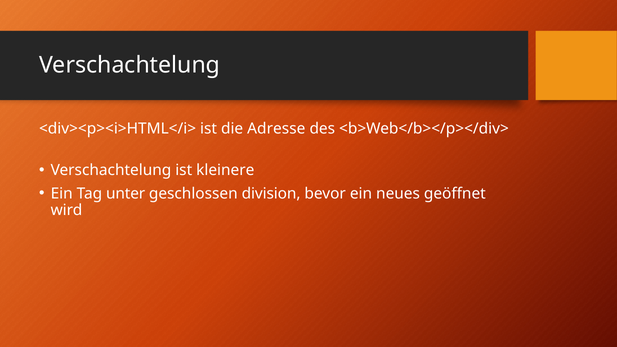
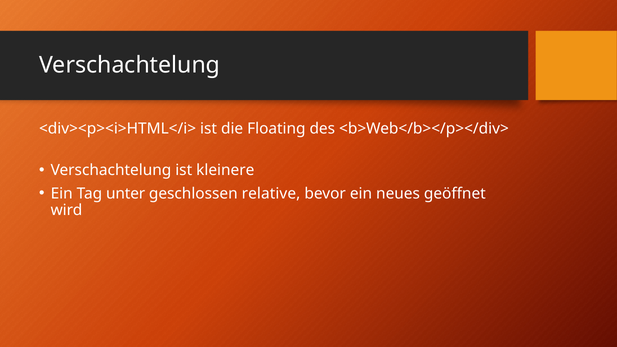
Adresse: Adresse -> Floating
division: division -> relative
